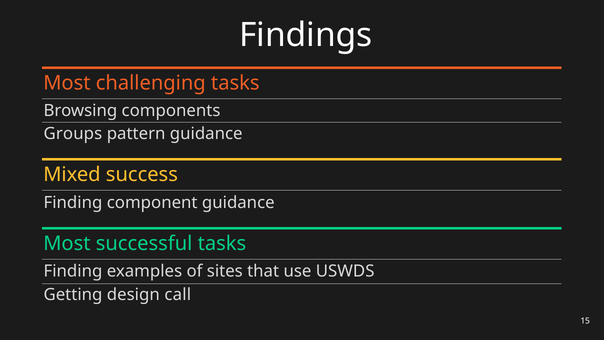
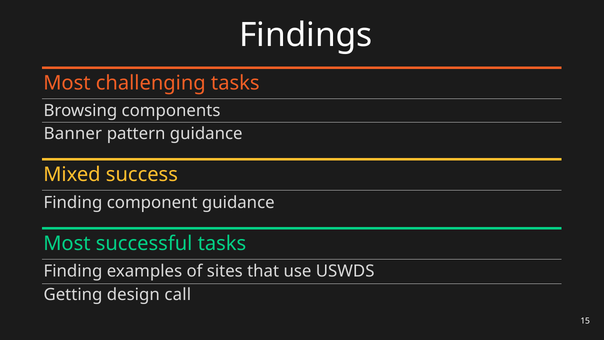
Groups: Groups -> Banner
